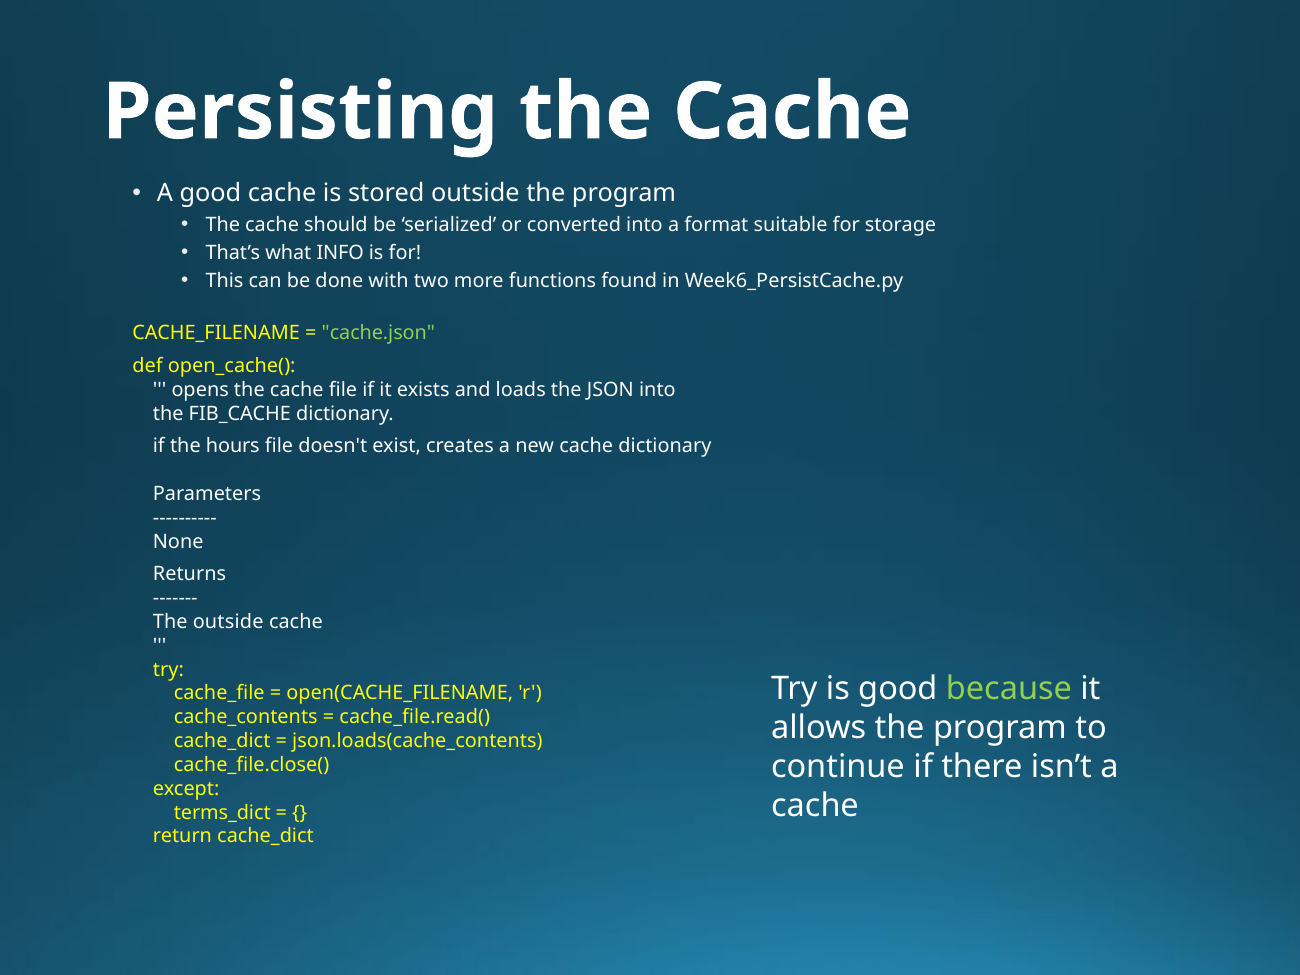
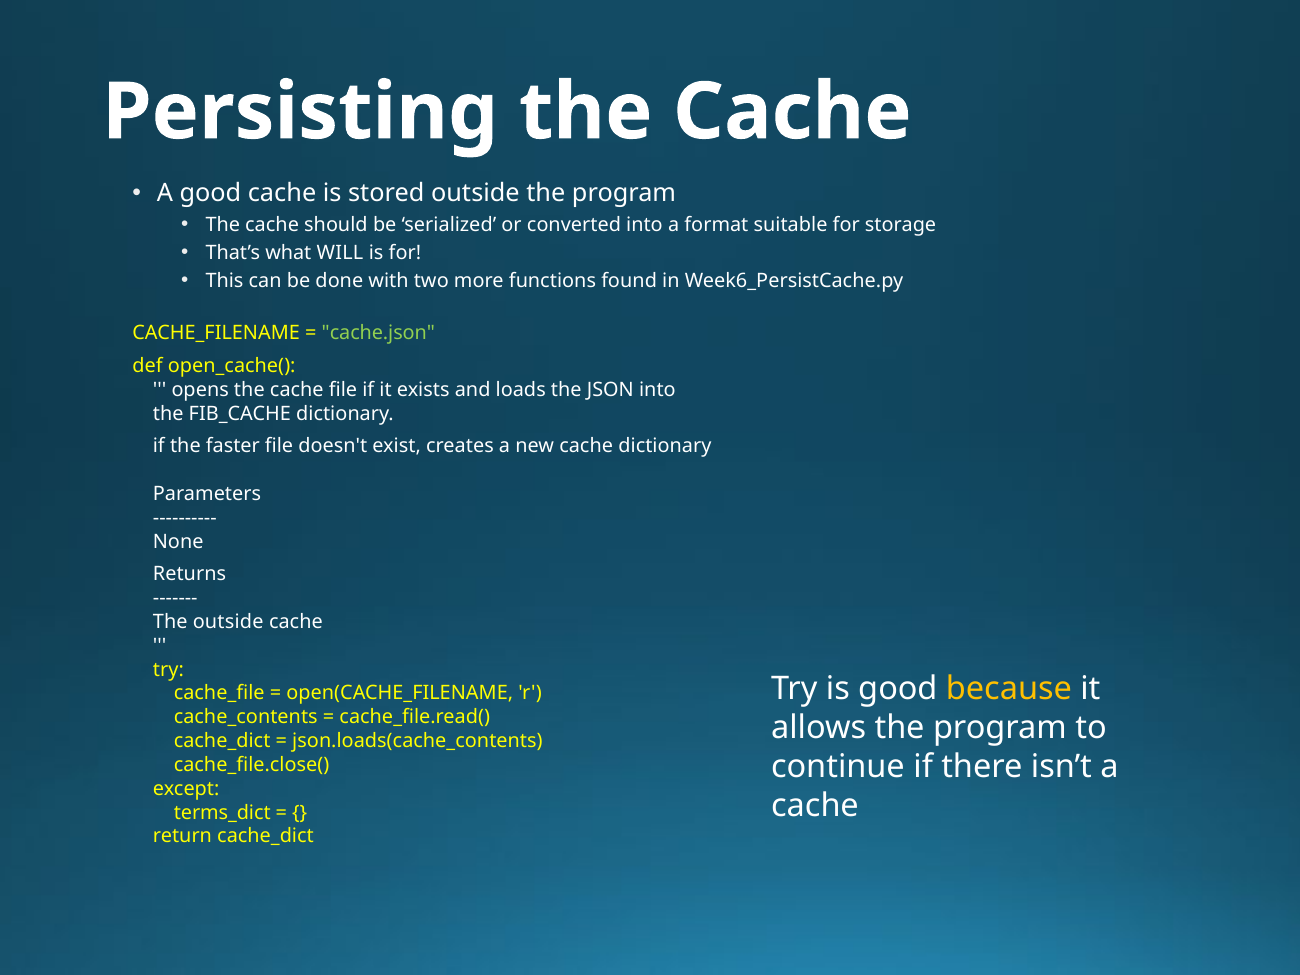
INFO: INFO -> WILL
hours: hours -> faster
because colour: light green -> yellow
